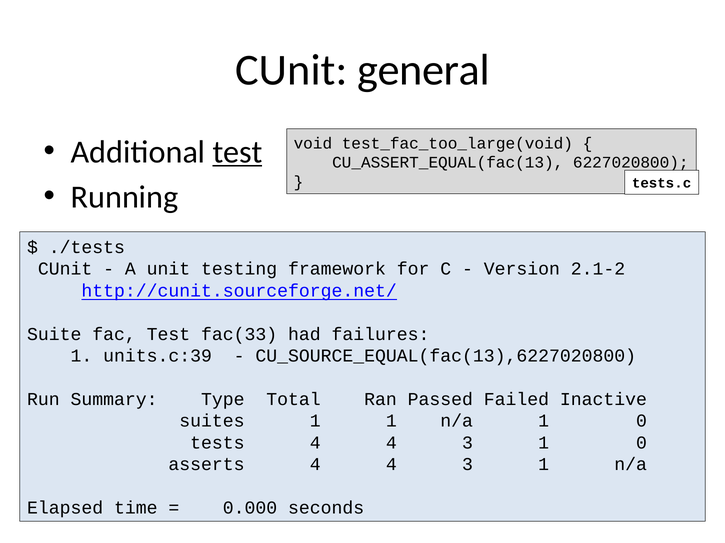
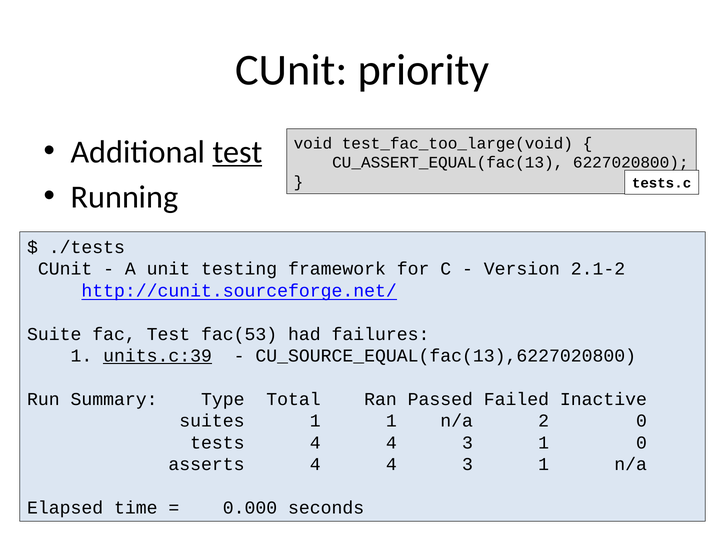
general: general -> priority
fac(33: fac(33 -> fac(53
units.c:39 underline: none -> present
n/a 1: 1 -> 2
